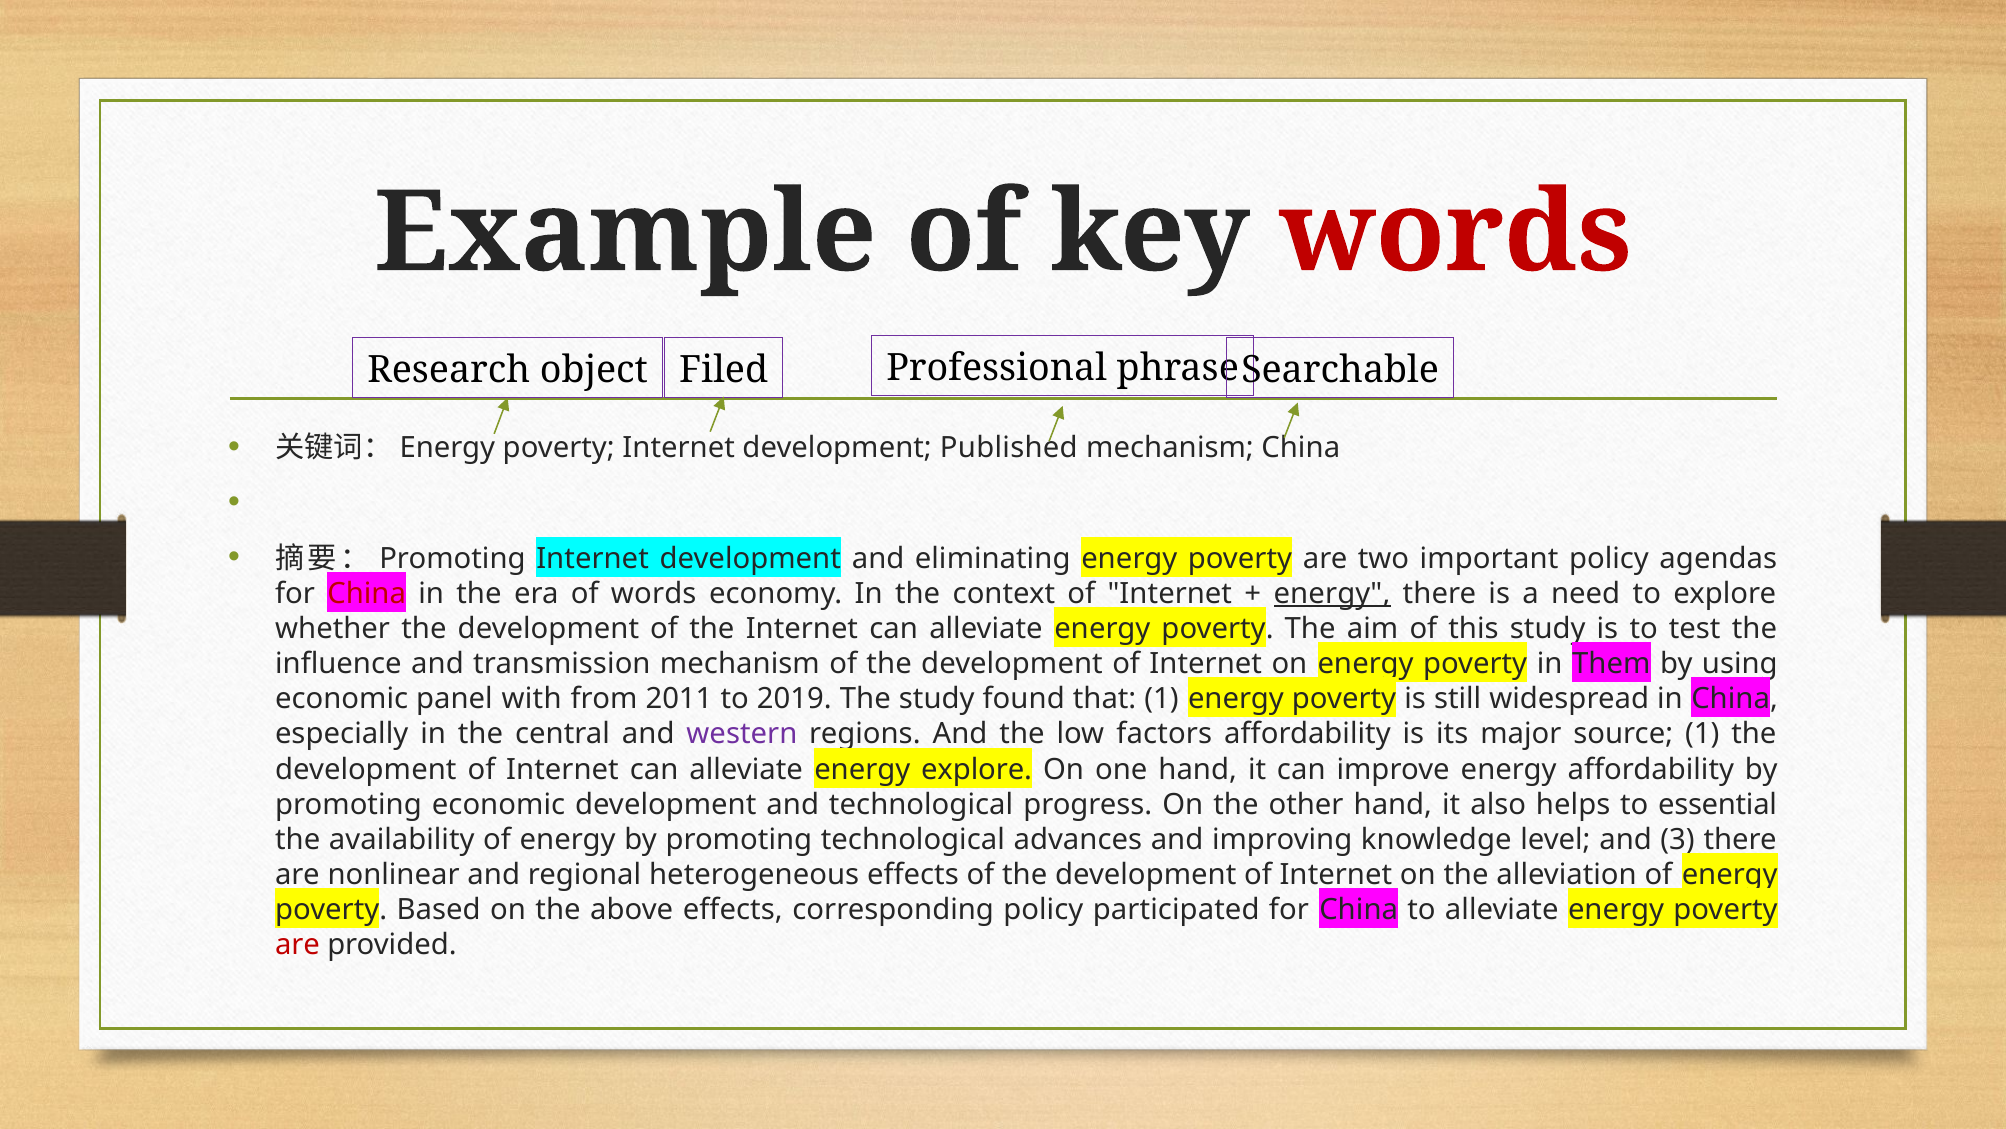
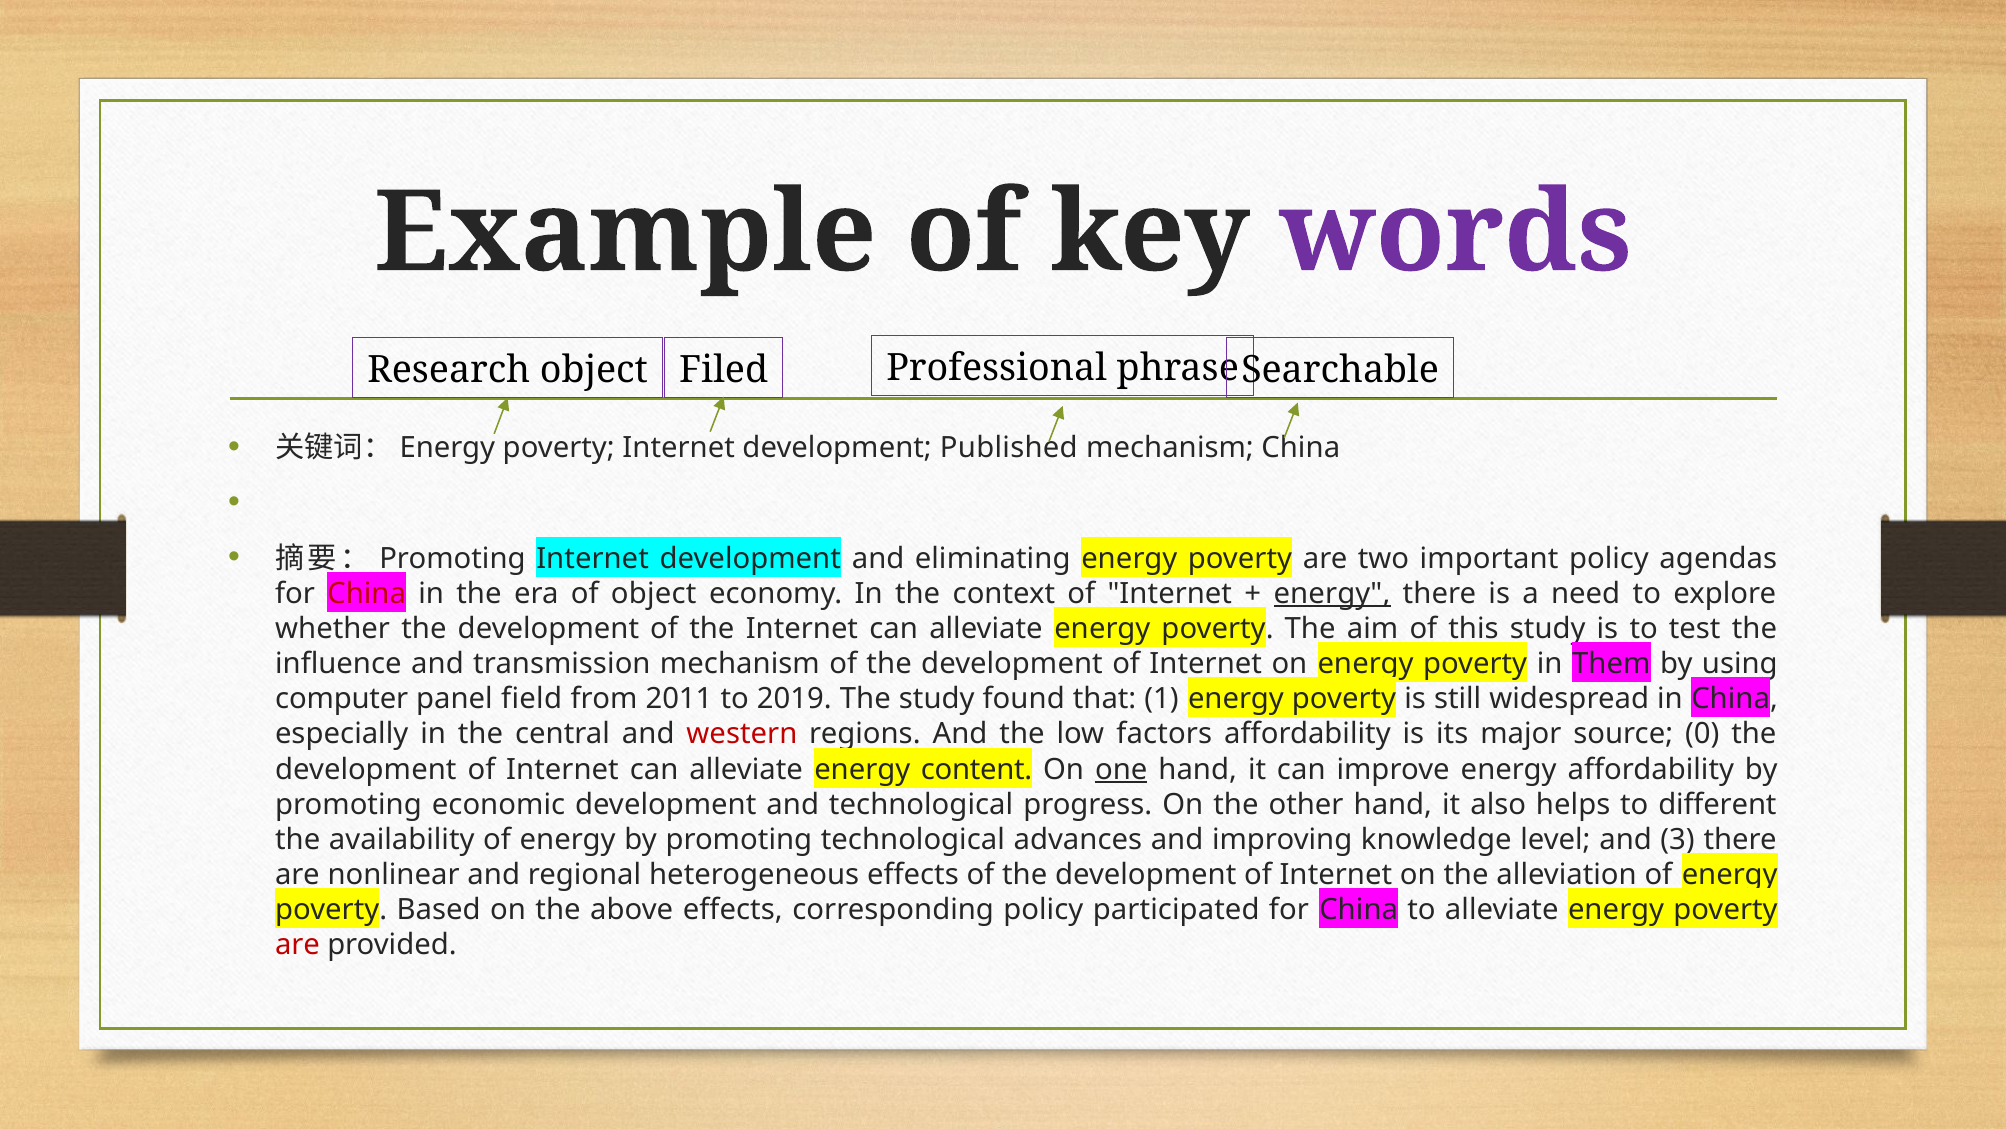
words at (1455, 233) colour: red -> purple
of words: words -> object
economic at (342, 699): economic -> computer
with: with -> field
western colour: purple -> red
source 1: 1 -> 0
energy explore: explore -> content
one underline: none -> present
essential: essential -> different
